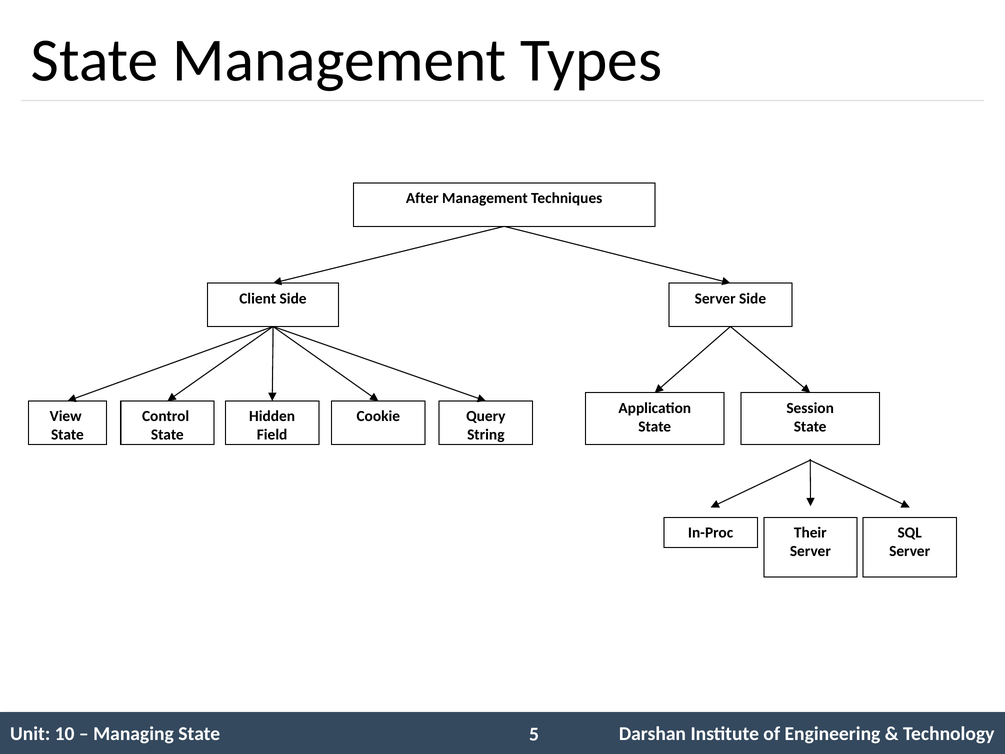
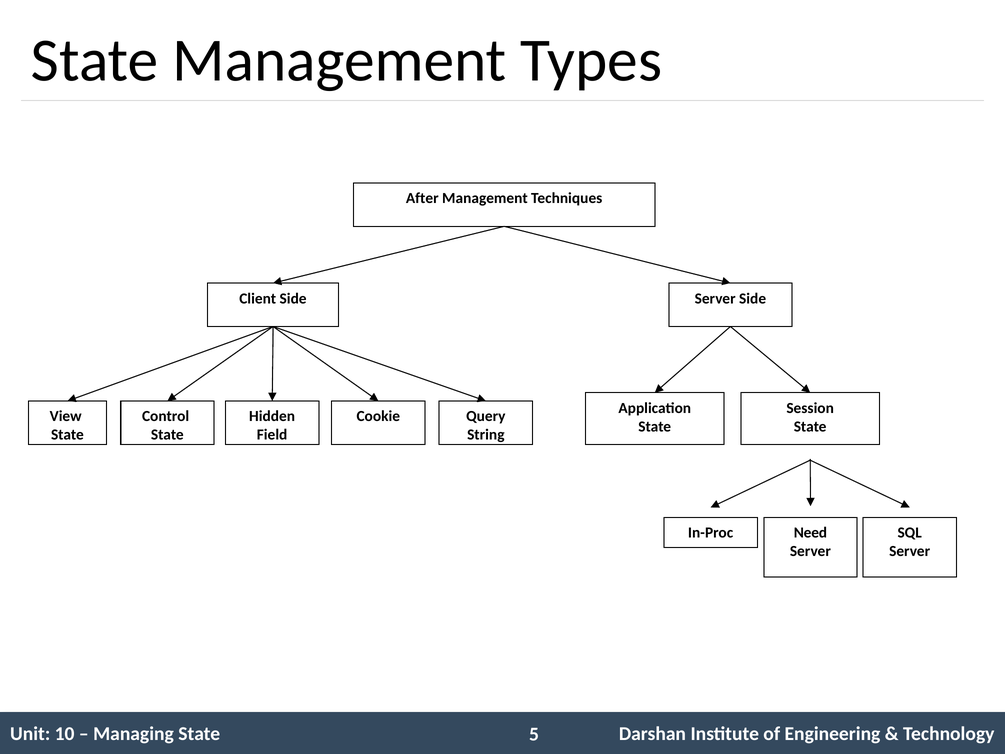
Their: Their -> Need
